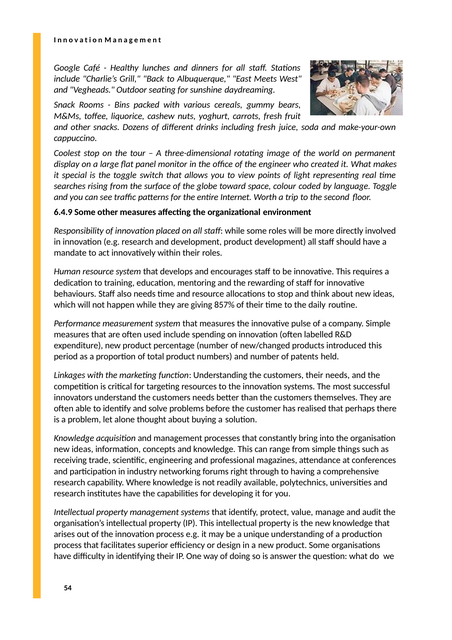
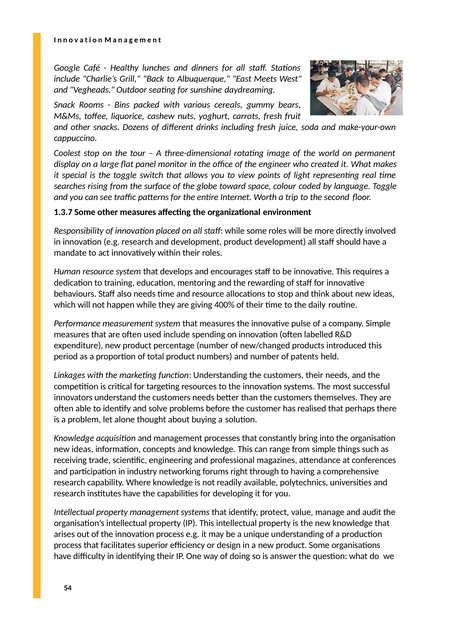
6.4.9: 6.4.9 -> 1.3.7
857%: 857% -> 400%
